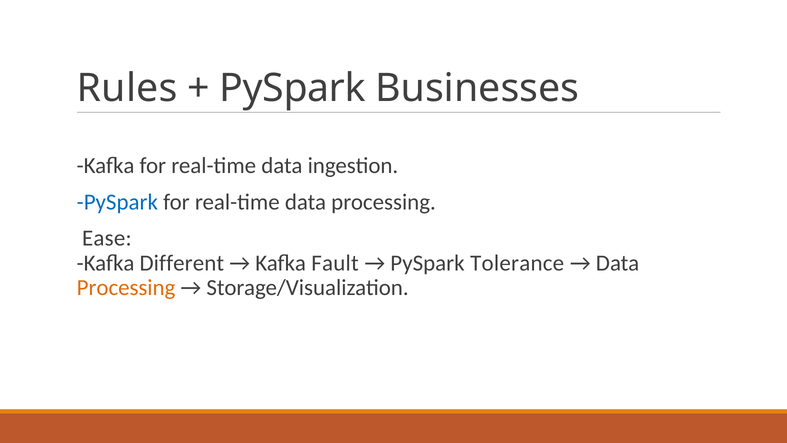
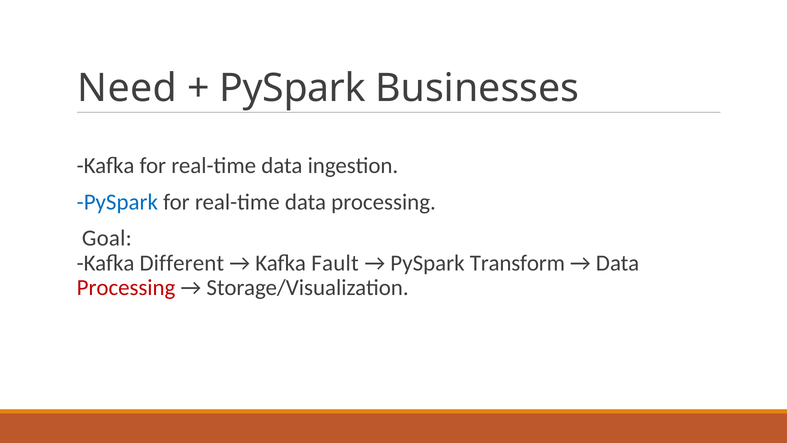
Rules: Rules -> Need
Ease: Ease -> Goal
Tolerance: Tolerance -> Transform
Processing at (126, 288) colour: orange -> red
